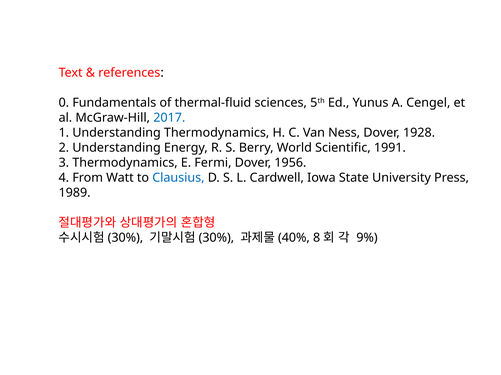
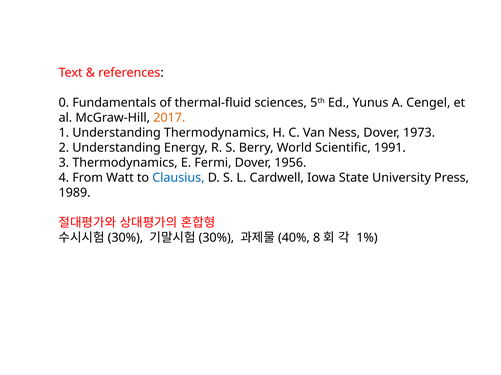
2017 colour: blue -> orange
1928: 1928 -> 1973
9%: 9% -> 1%
